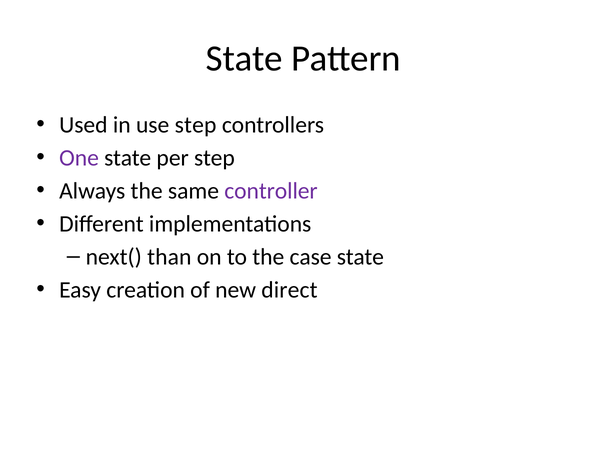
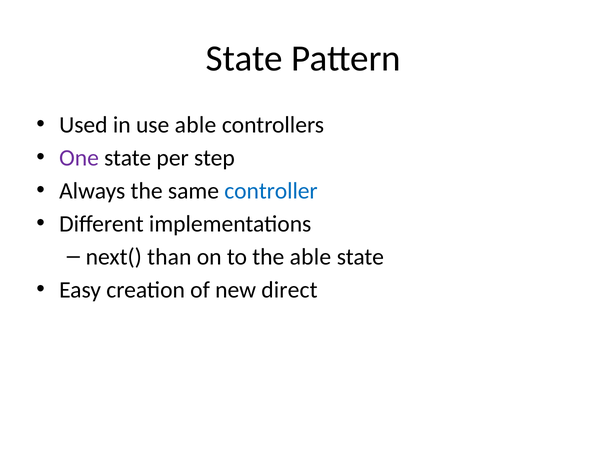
use step: step -> able
controller colour: purple -> blue
the case: case -> able
